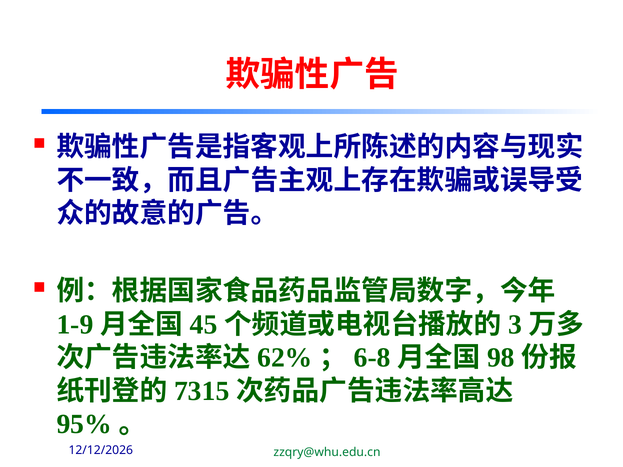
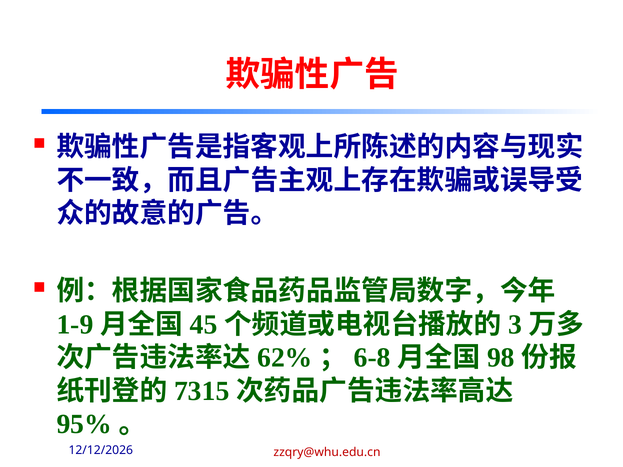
zzqry@whu.edu.cn colour: green -> red
